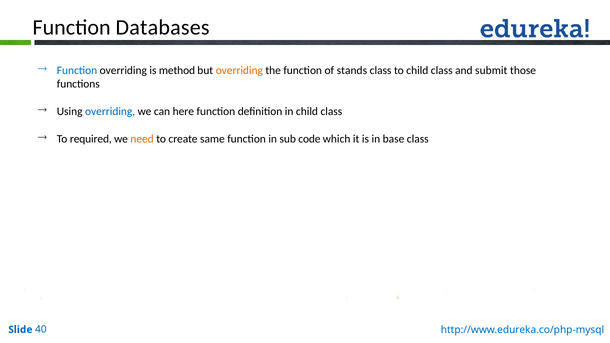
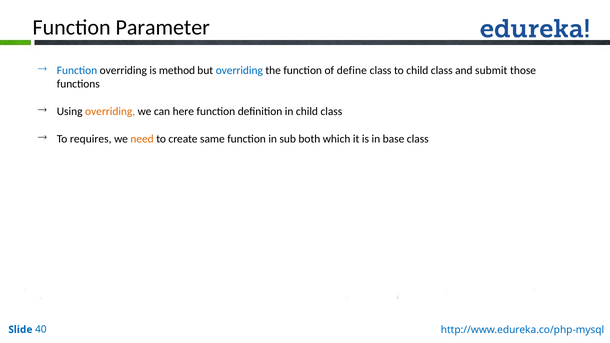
Databases: Databases -> Parameter
overriding at (239, 70) colour: orange -> blue
stands: stands -> define
overriding at (110, 111) colour: blue -> orange
required: required -> requires
code: code -> both
